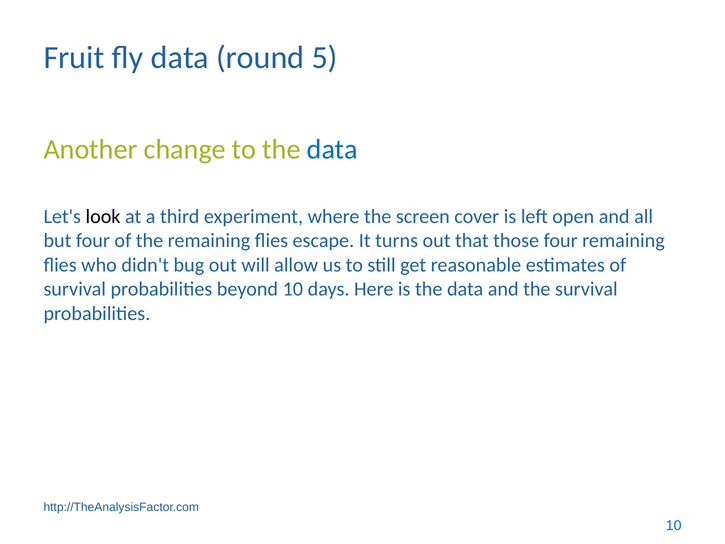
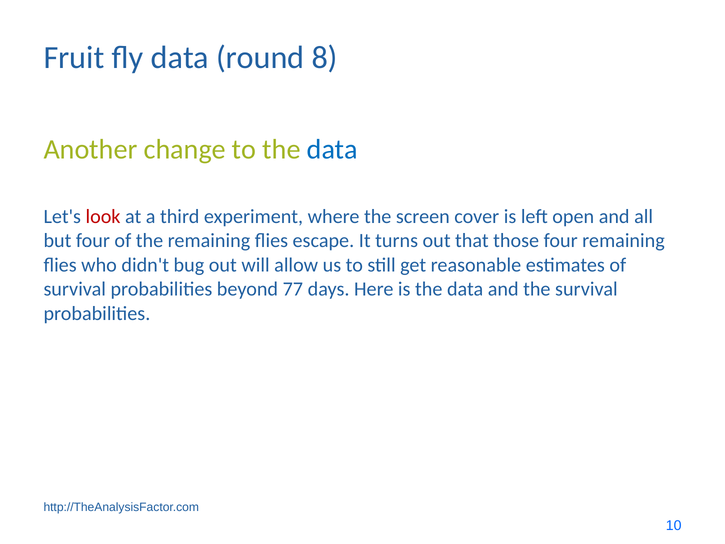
5: 5 -> 8
look colour: black -> red
beyond 10: 10 -> 77
